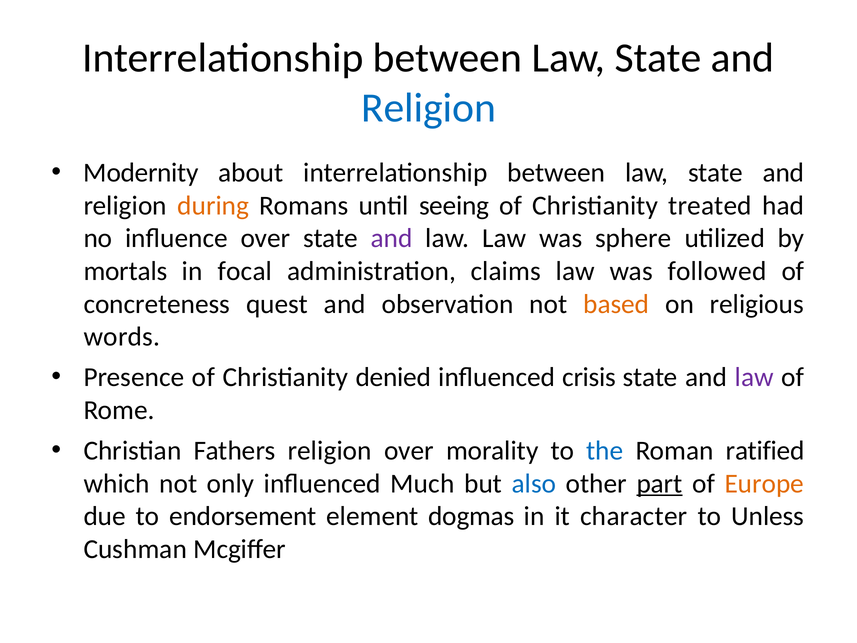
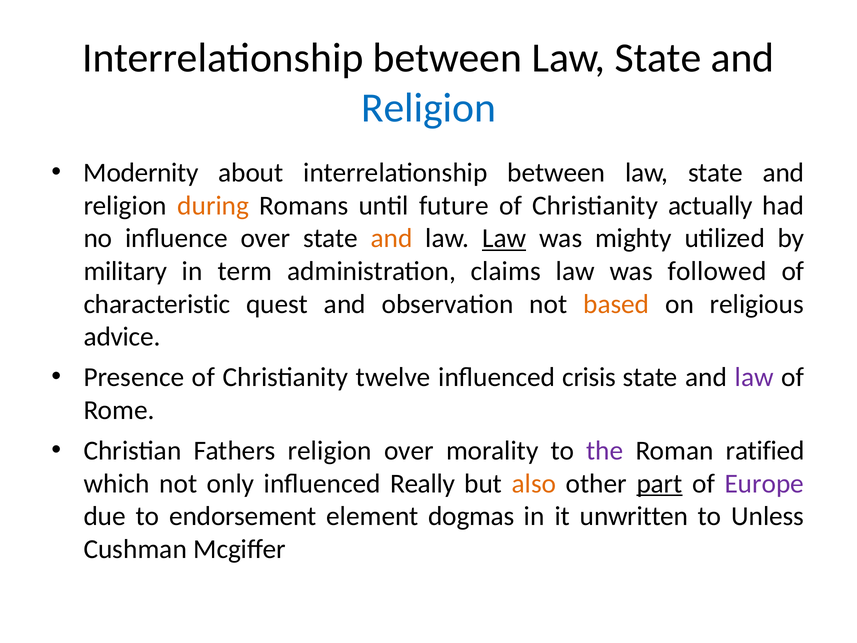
seeing: seeing -> future
treated: treated -> actually
and at (392, 238) colour: purple -> orange
Law at (504, 238) underline: none -> present
sphere: sphere -> mighty
mortals: mortals -> military
focal: focal -> term
concreteness: concreteness -> characteristic
words: words -> advice
denied: denied -> twelve
the colour: blue -> purple
Much: Much -> Really
also colour: blue -> orange
Europe colour: orange -> purple
character: character -> unwritten
